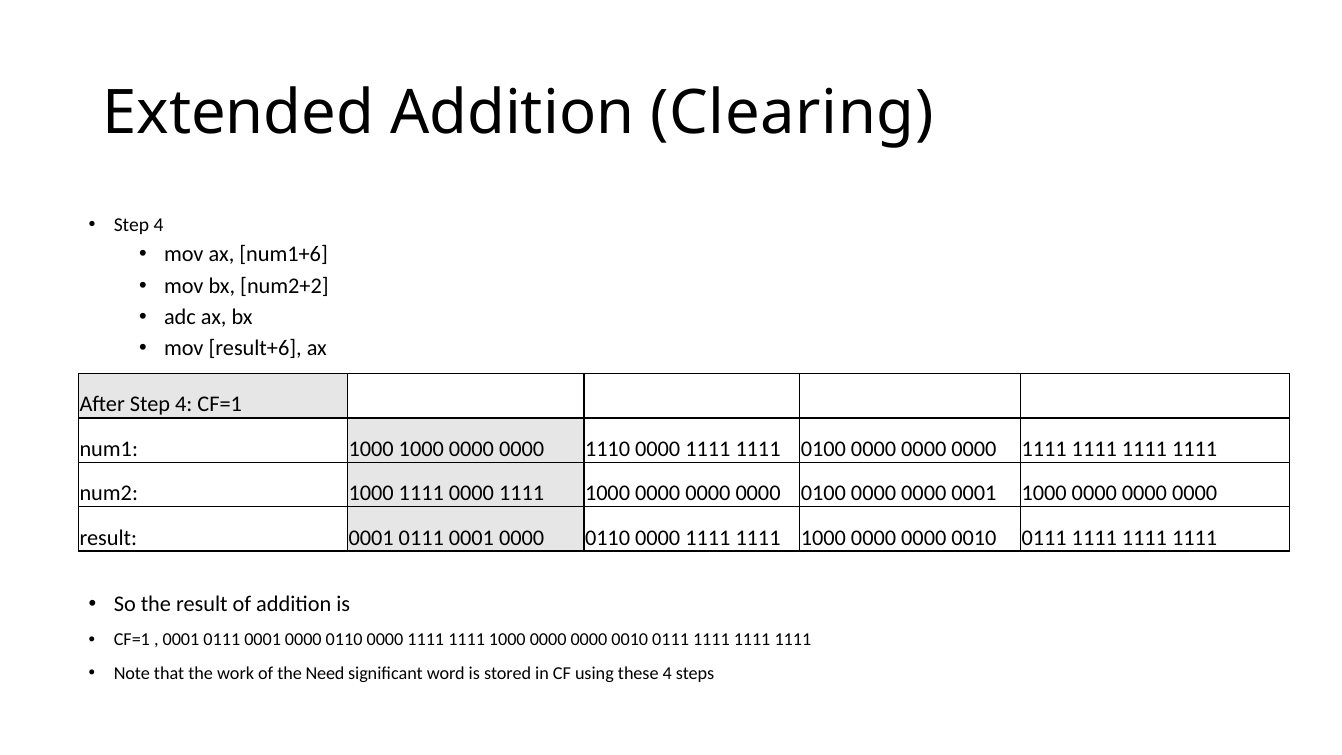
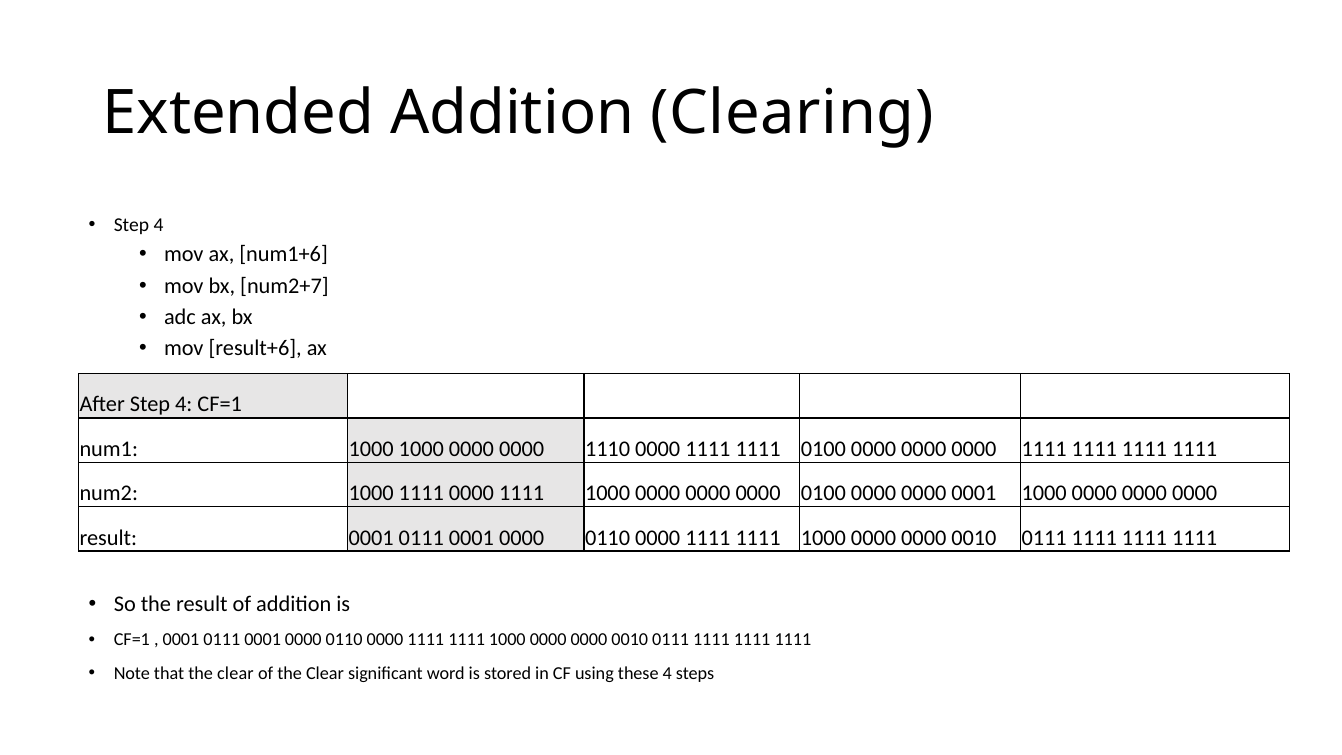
num2+2: num2+2 -> num2+7
that the work: work -> clear
of the Need: Need -> Clear
